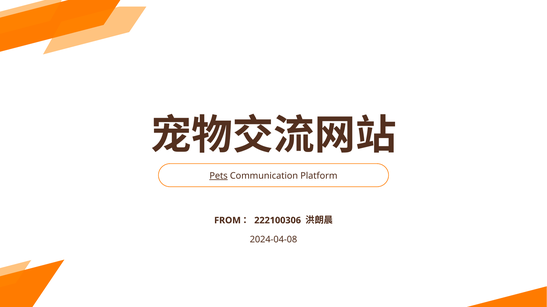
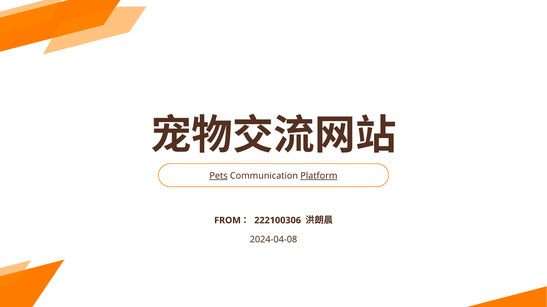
Platform underline: none -> present
